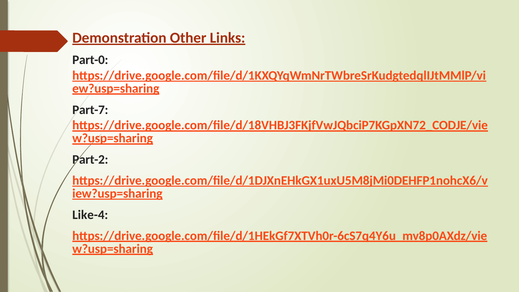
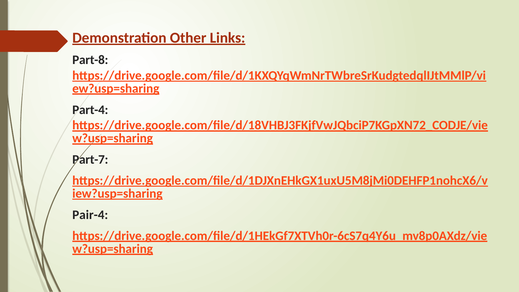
Part-0: Part-0 -> Part-8
Part-7: Part-7 -> Part-4
Part-2: Part-2 -> Part-7
Like-4: Like-4 -> Pair-4
